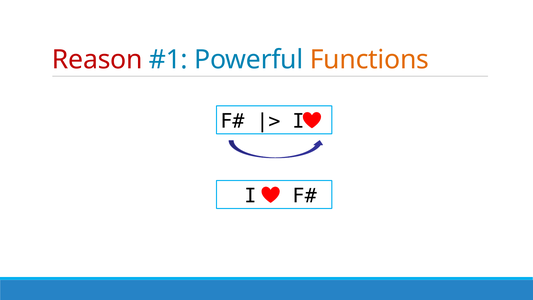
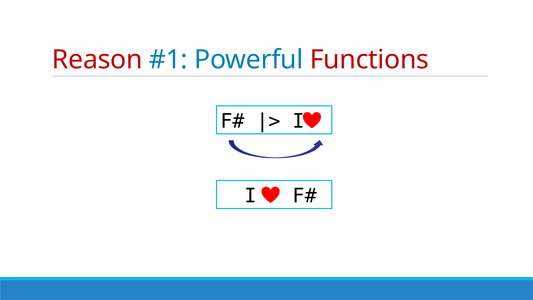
Functions colour: orange -> red
